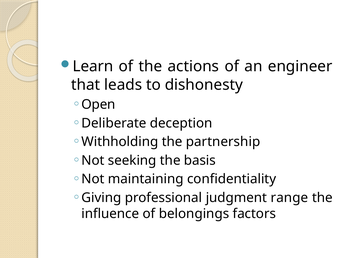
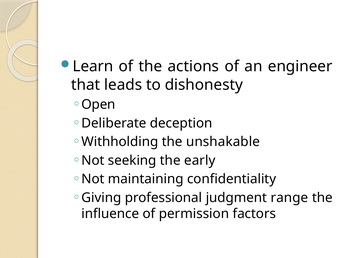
partnership: partnership -> unshakable
basis: basis -> early
belongings: belongings -> permission
